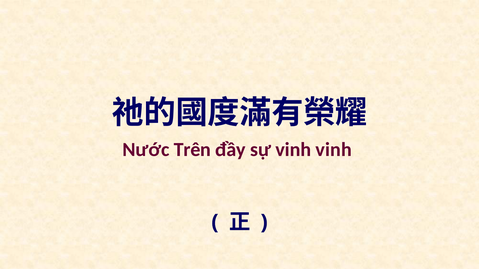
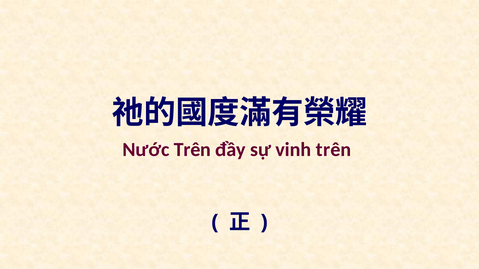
vinh vinh: vinh -> trên
